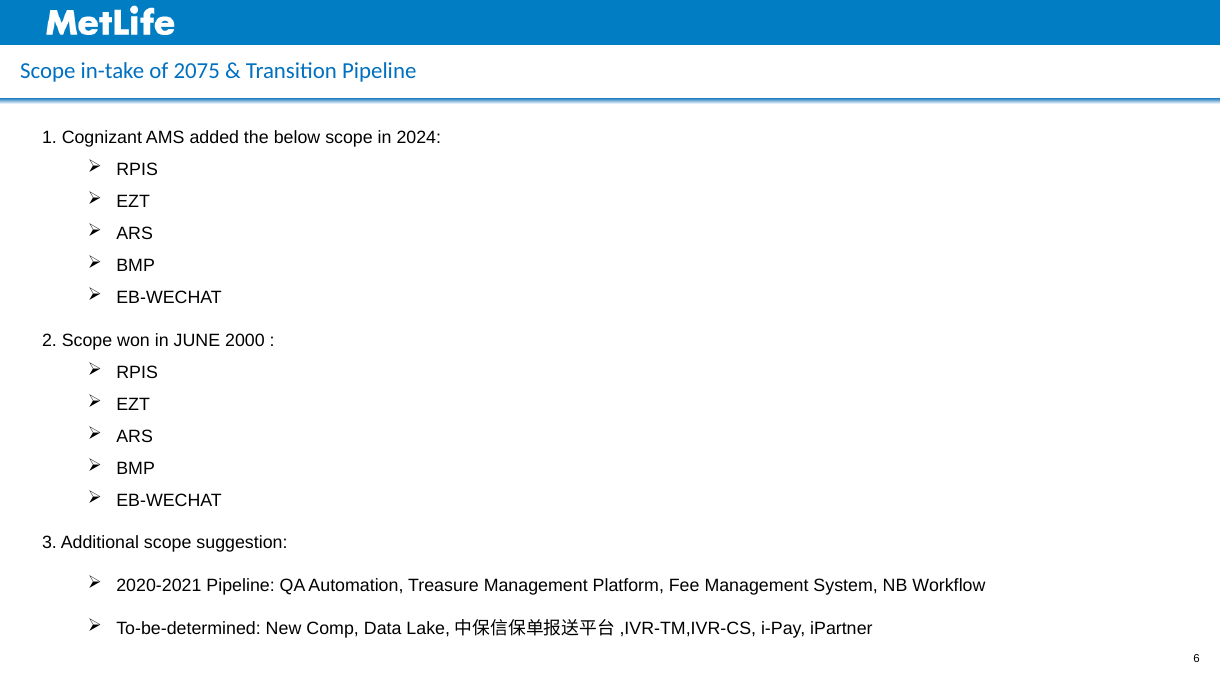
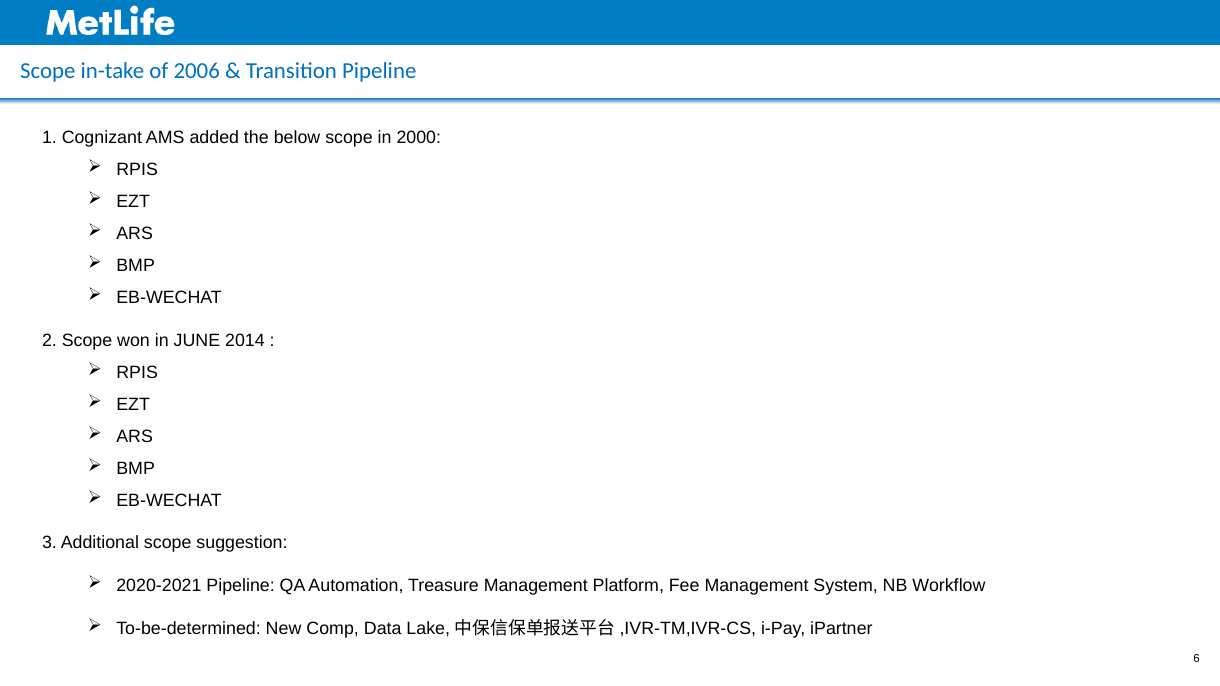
2075: 2075 -> 2006
2024: 2024 -> 2000
2000: 2000 -> 2014
